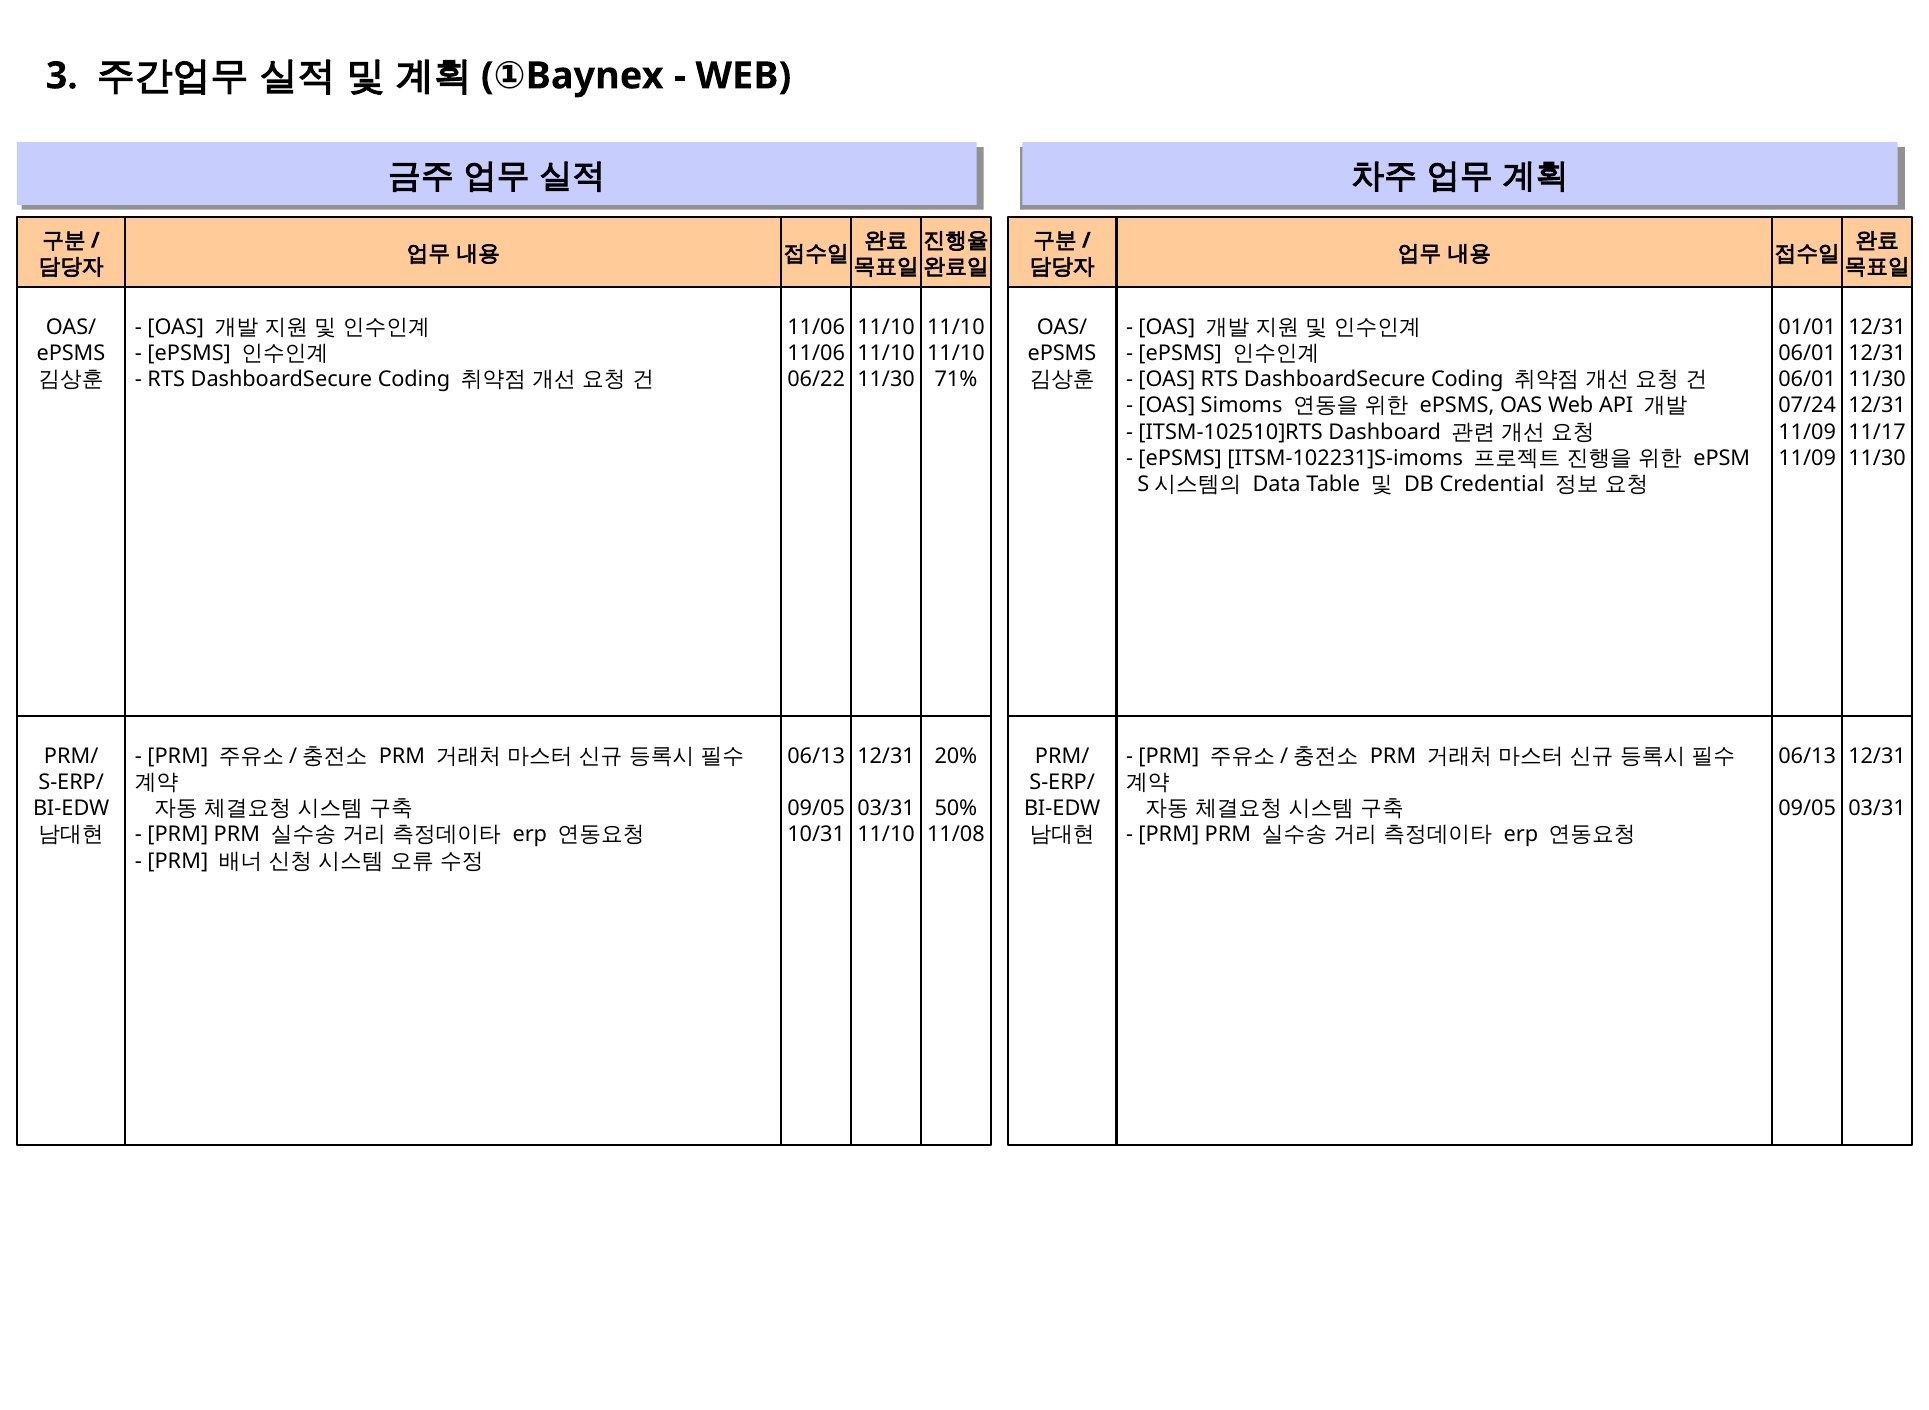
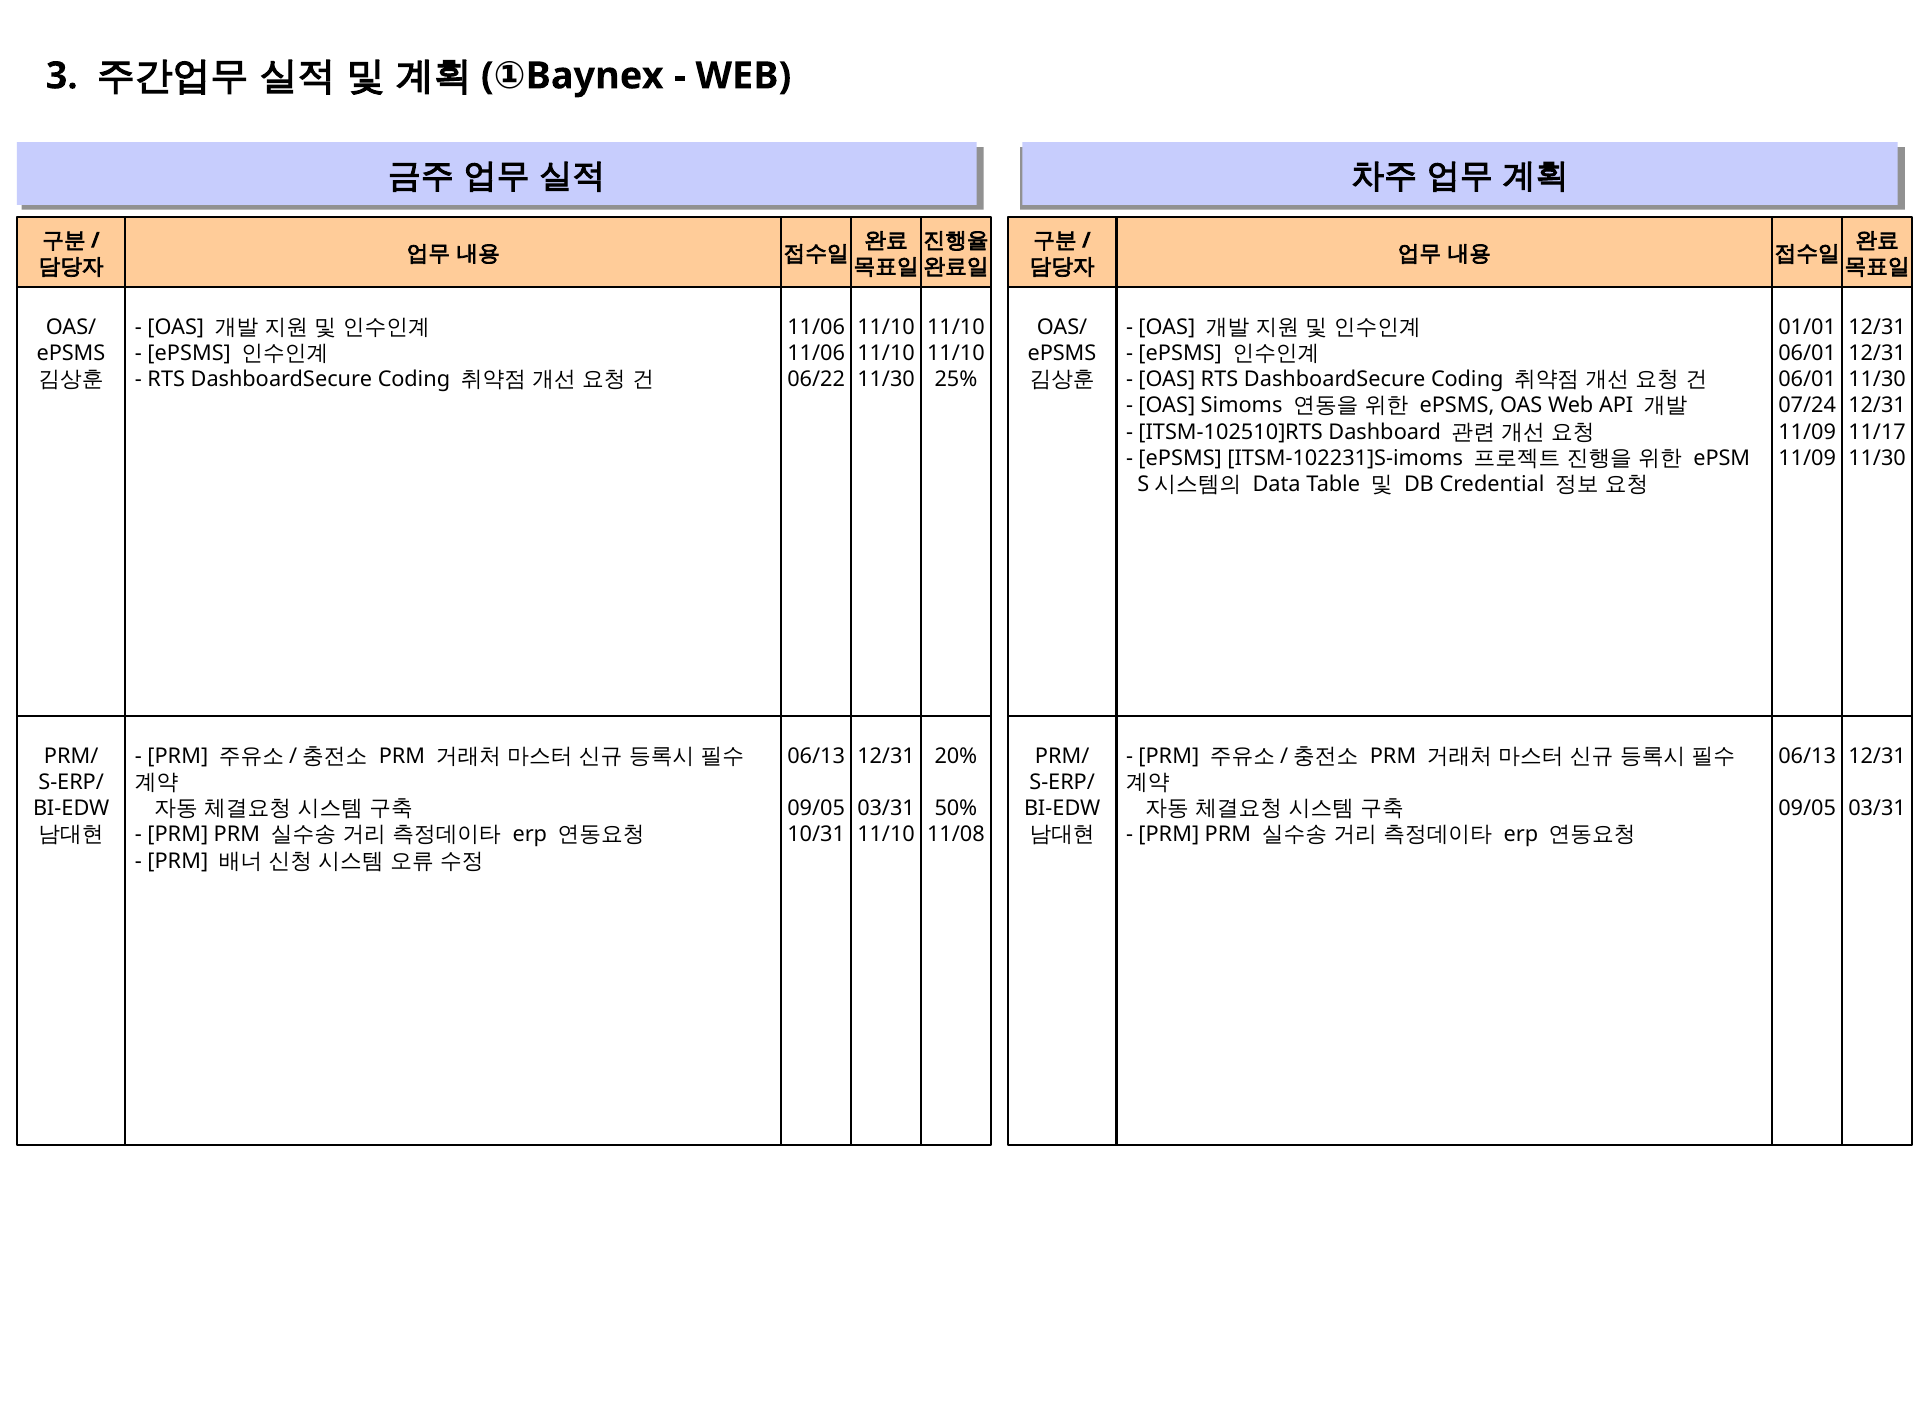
71%: 71% -> 25%
